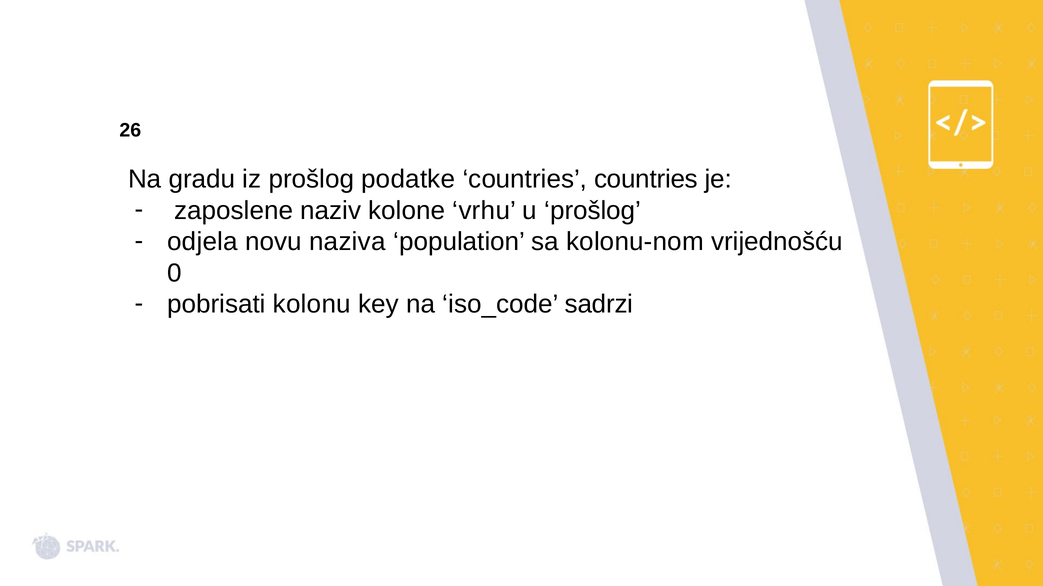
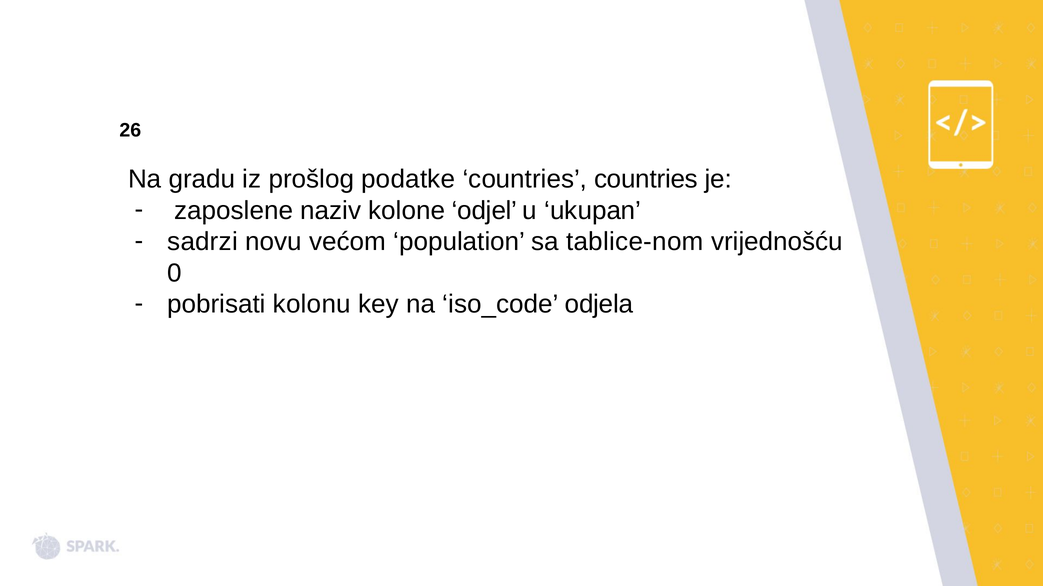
vrhu: vrhu -> odjel
u prošlog: prošlog -> ukupan
odjela: odjela -> sadrzi
naziva: naziva -> većom
kolonu-nom: kolonu-nom -> tablice-nom
sadrzi: sadrzi -> odjela
